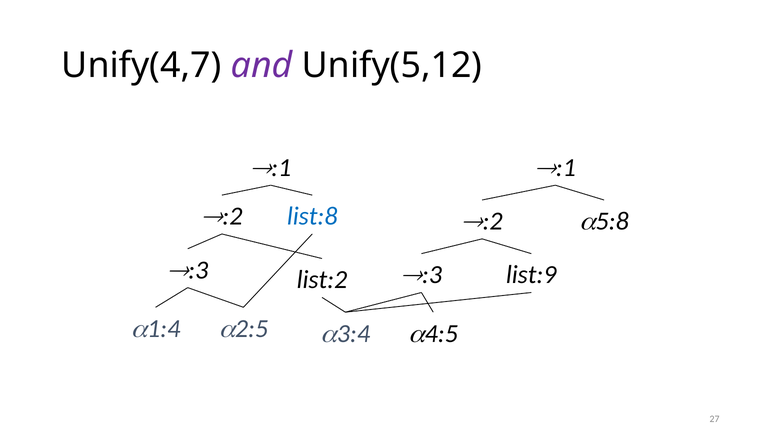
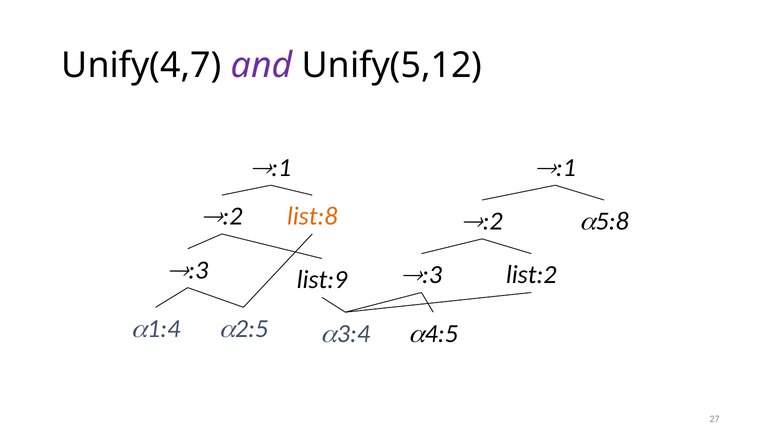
list:8 colour: blue -> orange
list:9: list:9 -> list:2
list:2: list:2 -> list:9
